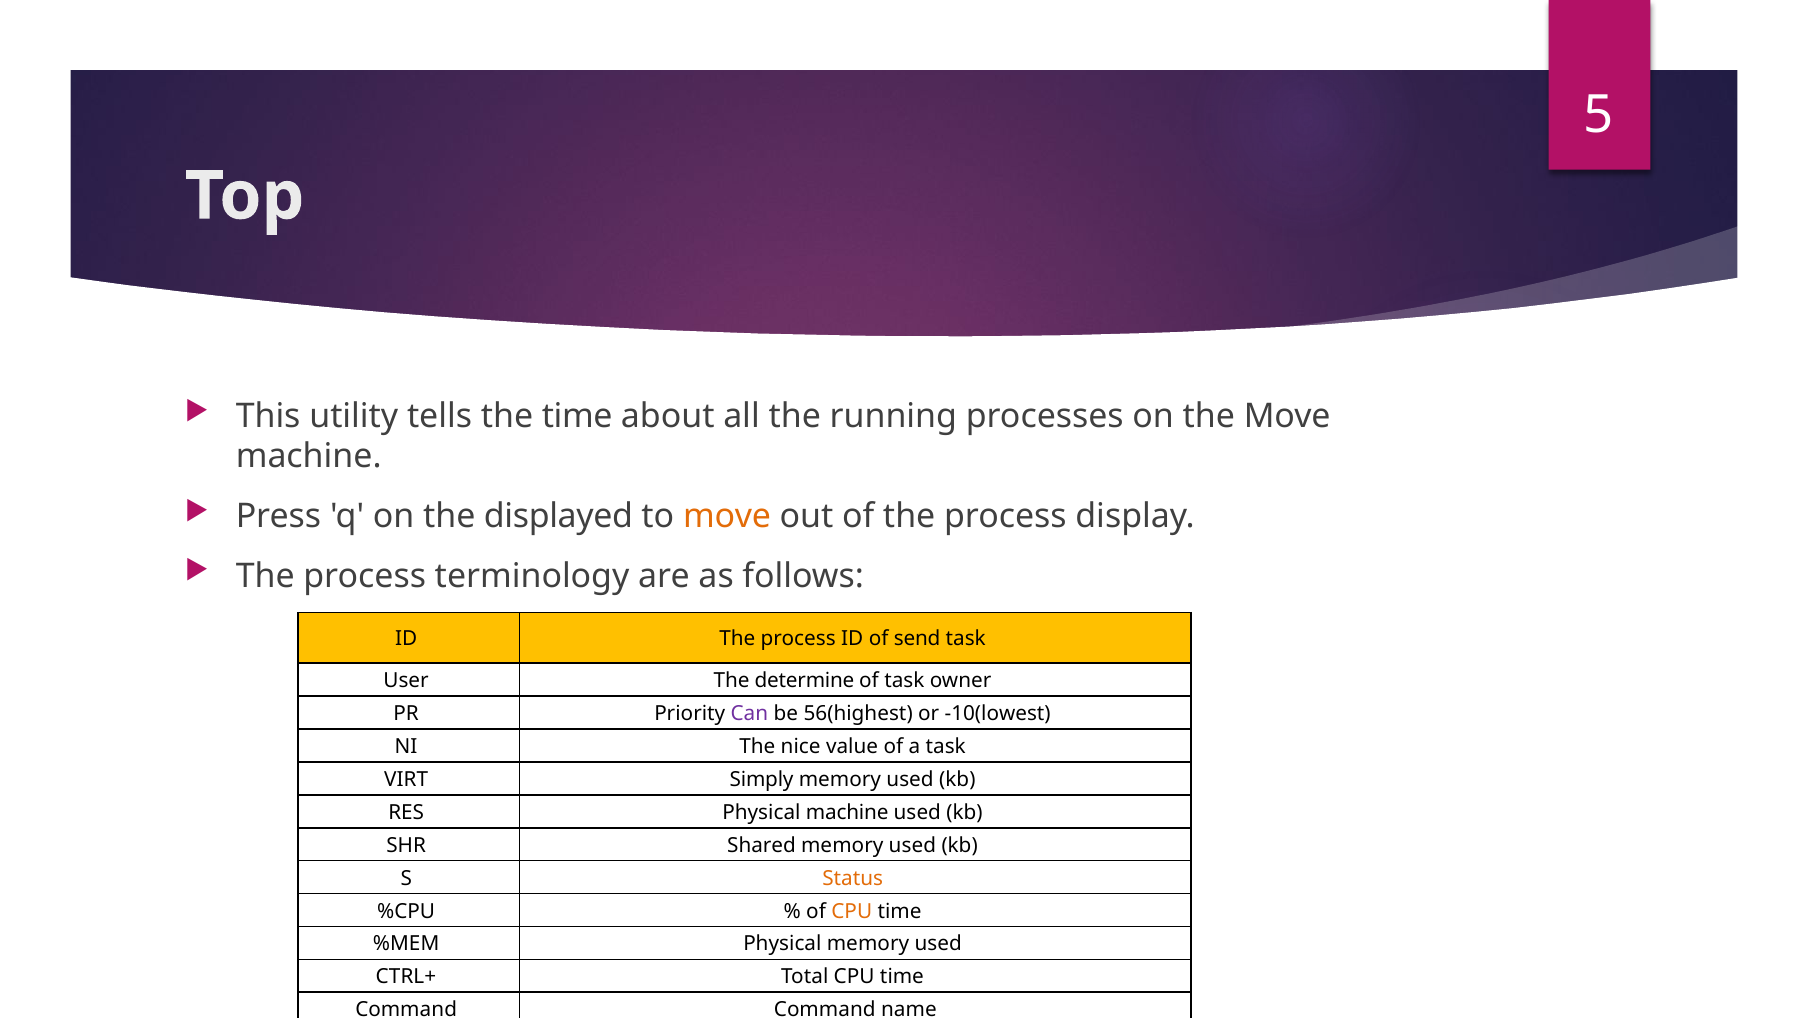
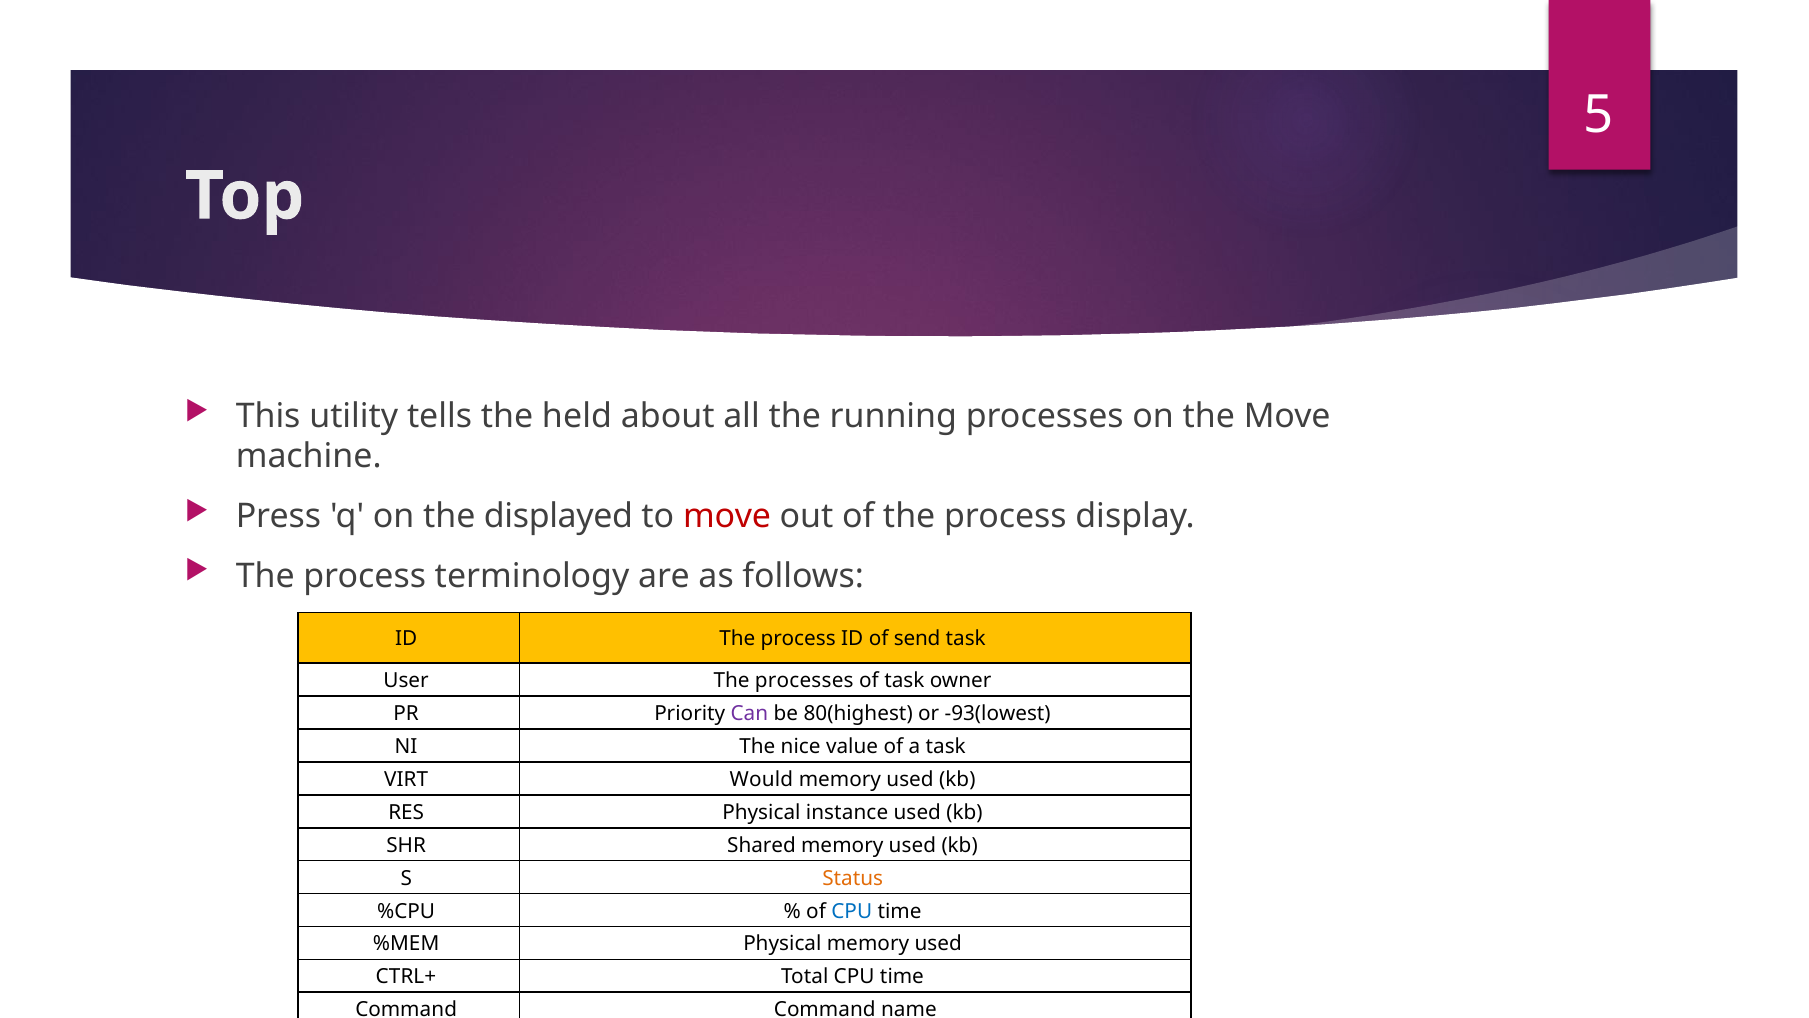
the time: time -> held
move at (727, 516) colour: orange -> red
The determine: determine -> processes
56(highest: 56(highest -> 80(highest
-10(lowest: -10(lowest -> -93(lowest
Simply: Simply -> Would
Physical machine: machine -> instance
CPU at (852, 911) colour: orange -> blue
